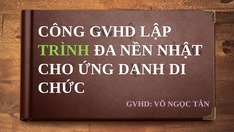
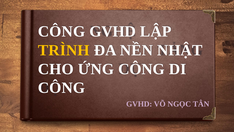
TRÌNH colour: light green -> yellow
ỨNG DANH: DANH -> CÔNG
CHỨC at (62, 88): CHỨC -> CÔNG
